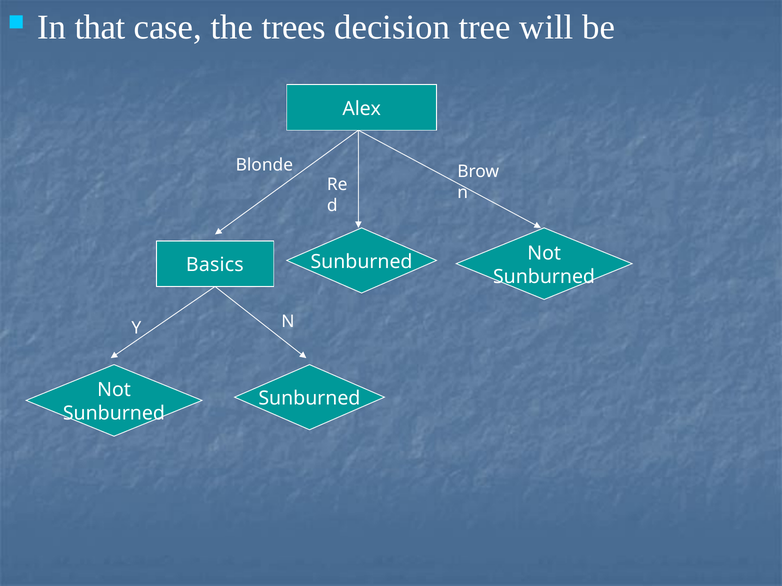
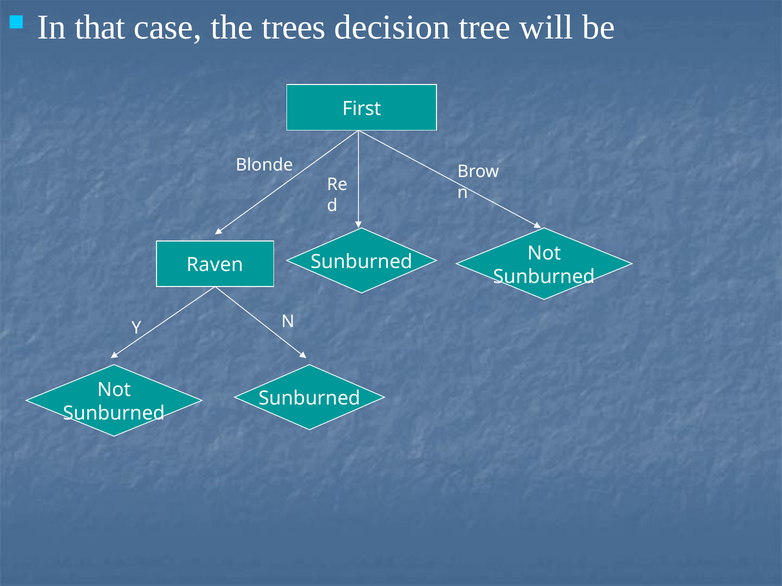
Alex: Alex -> First
Basics: Basics -> Raven
